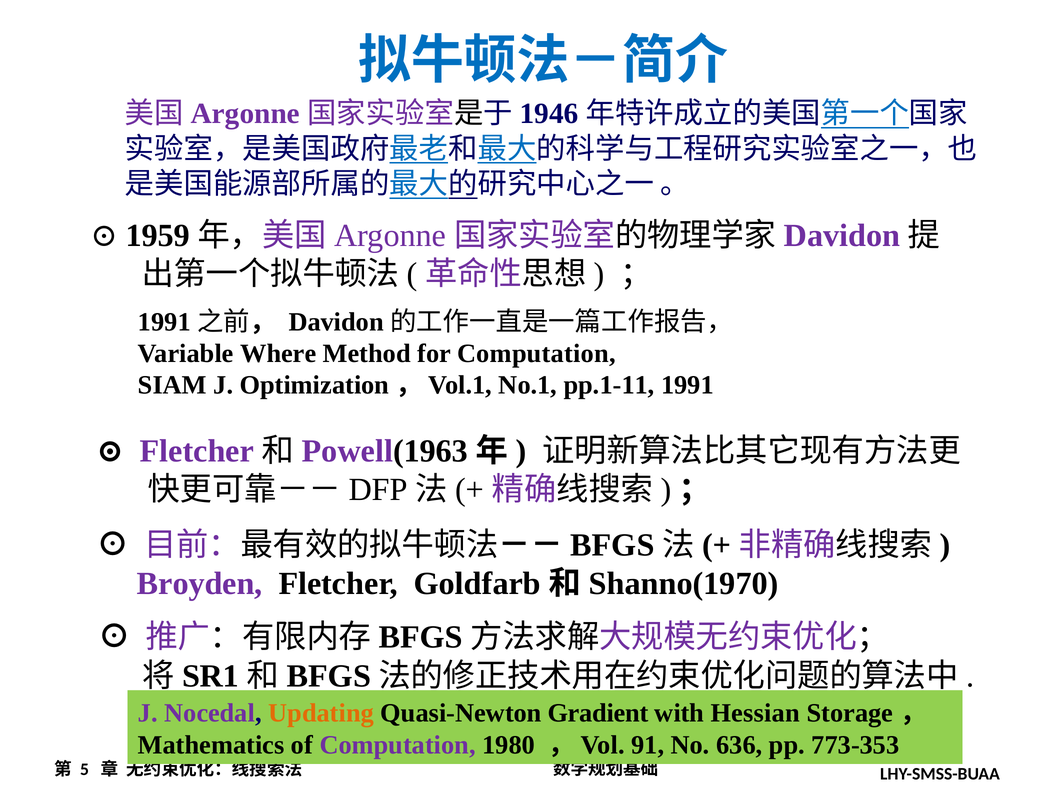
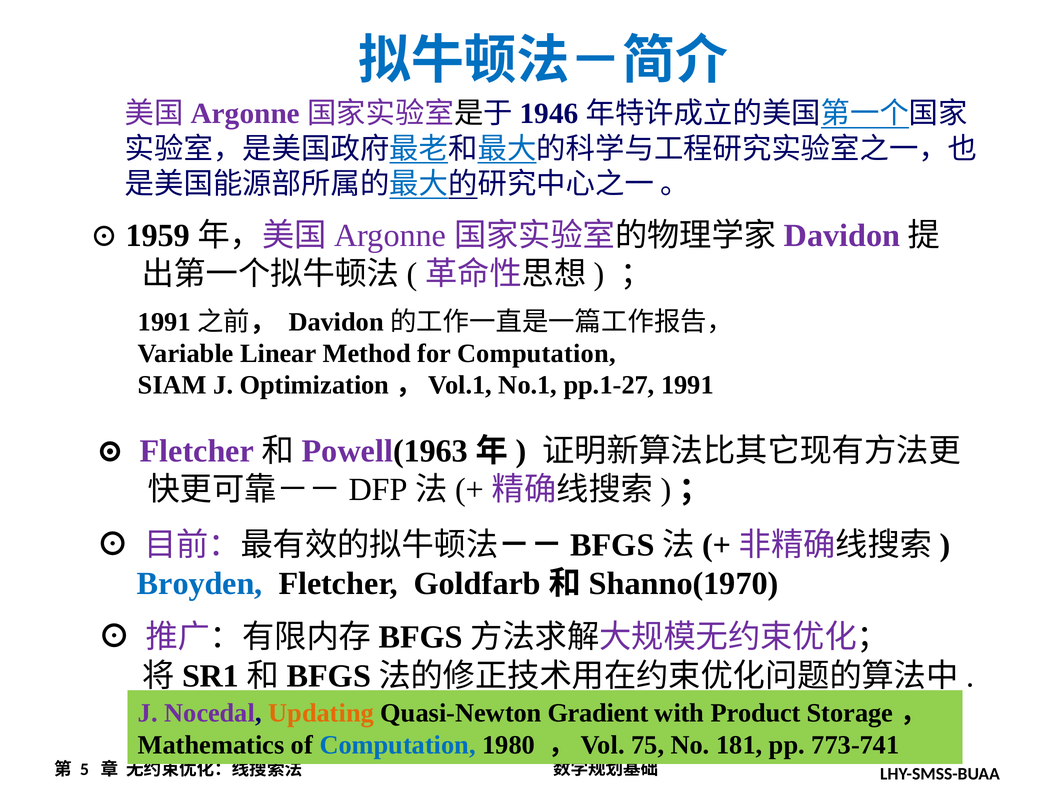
Where: Where -> Linear
pp.1-11: pp.1-11 -> pp.1-27
Broyden colour: purple -> blue
Hessian: Hessian -> Product
Computation at (398, 745) colour: purple -> blue
91: 91 -> 75
636: 636 -> 181
773-353: 773-353 -> 773-741
